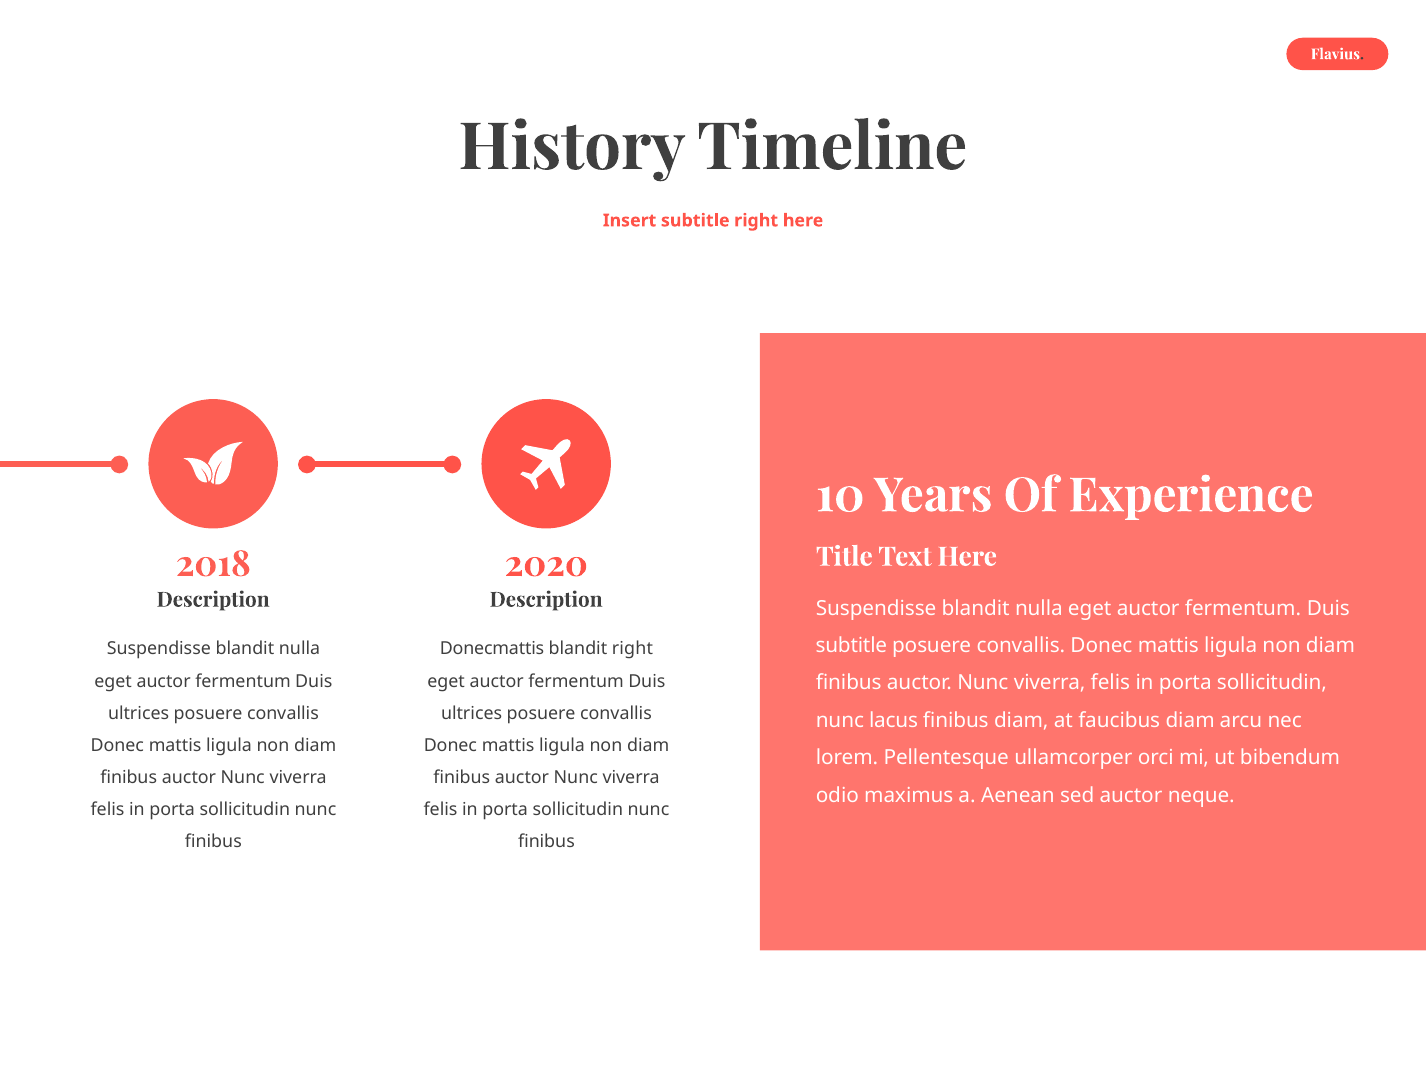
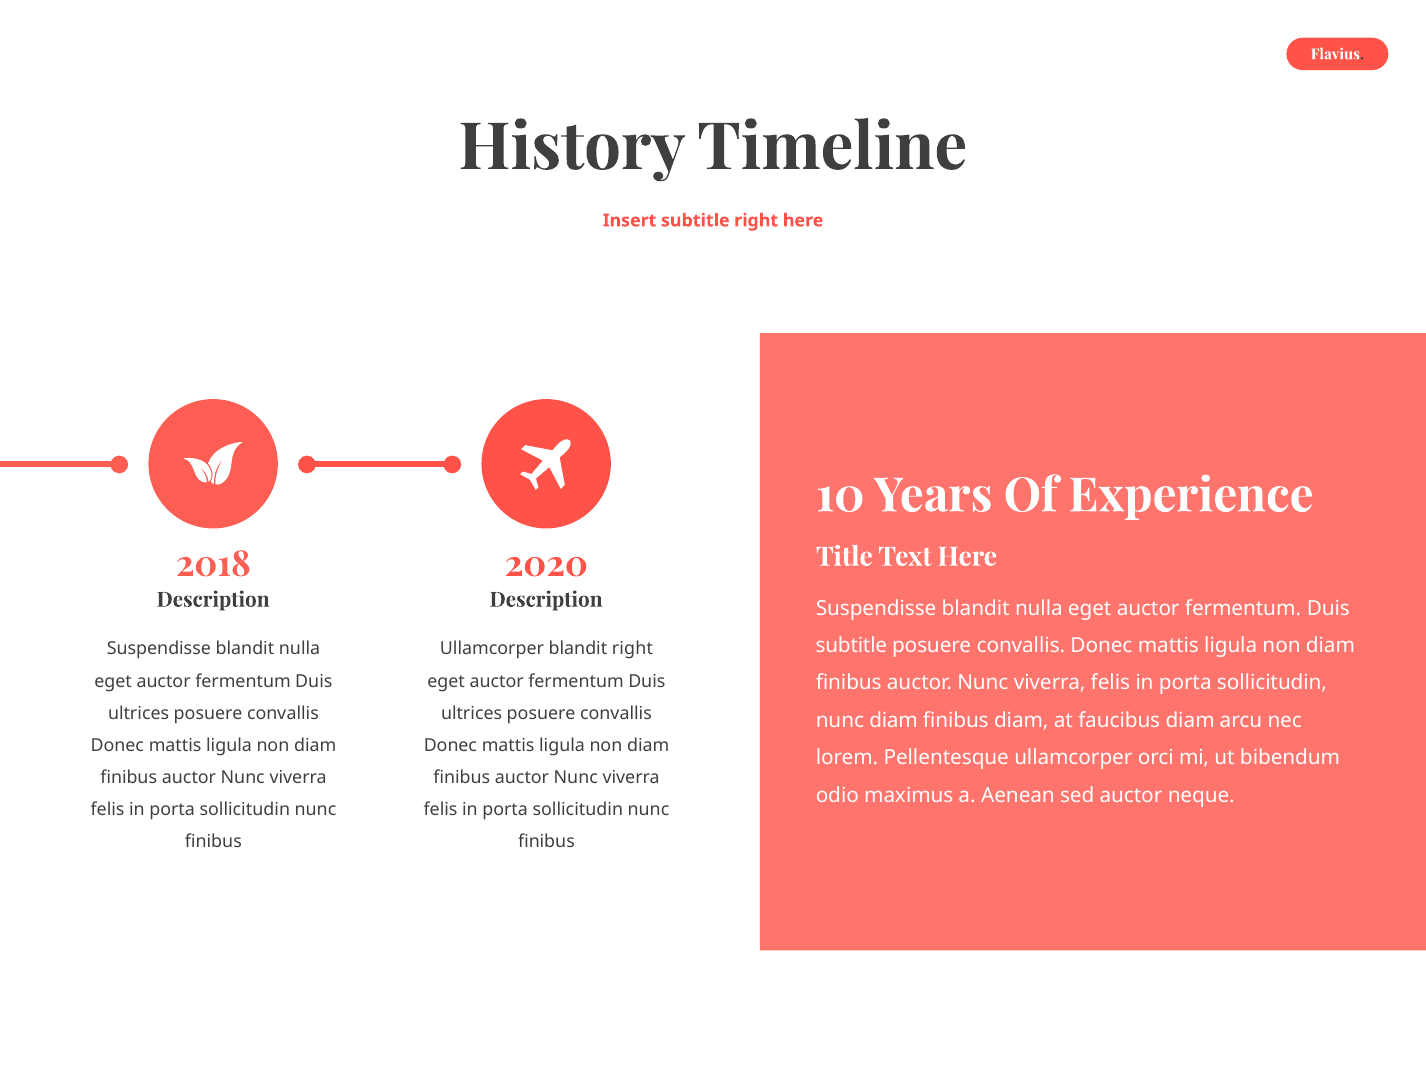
Donecmattis at (492, 649): Donecmattis -> Ullamcorper
nunc lacus: lacus -> diam
